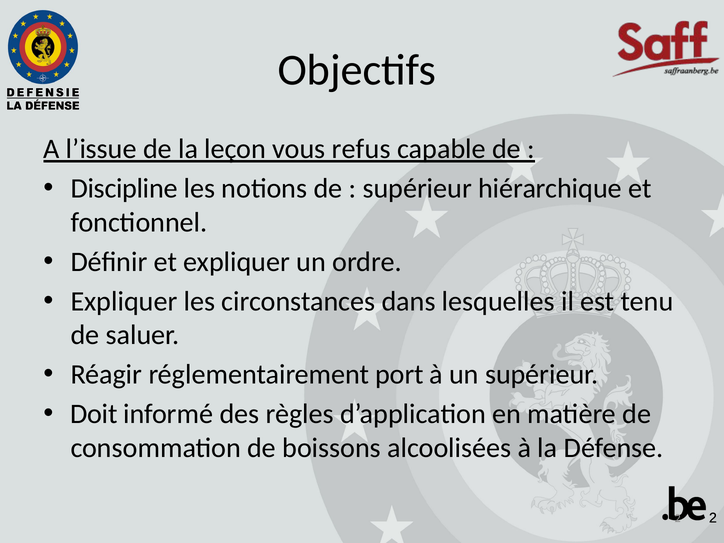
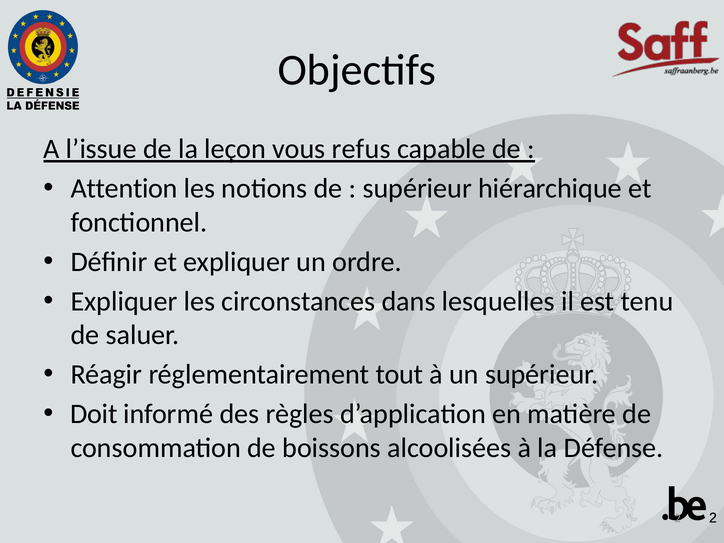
Discipline: Discipline -> Attention
port: port -> tout
